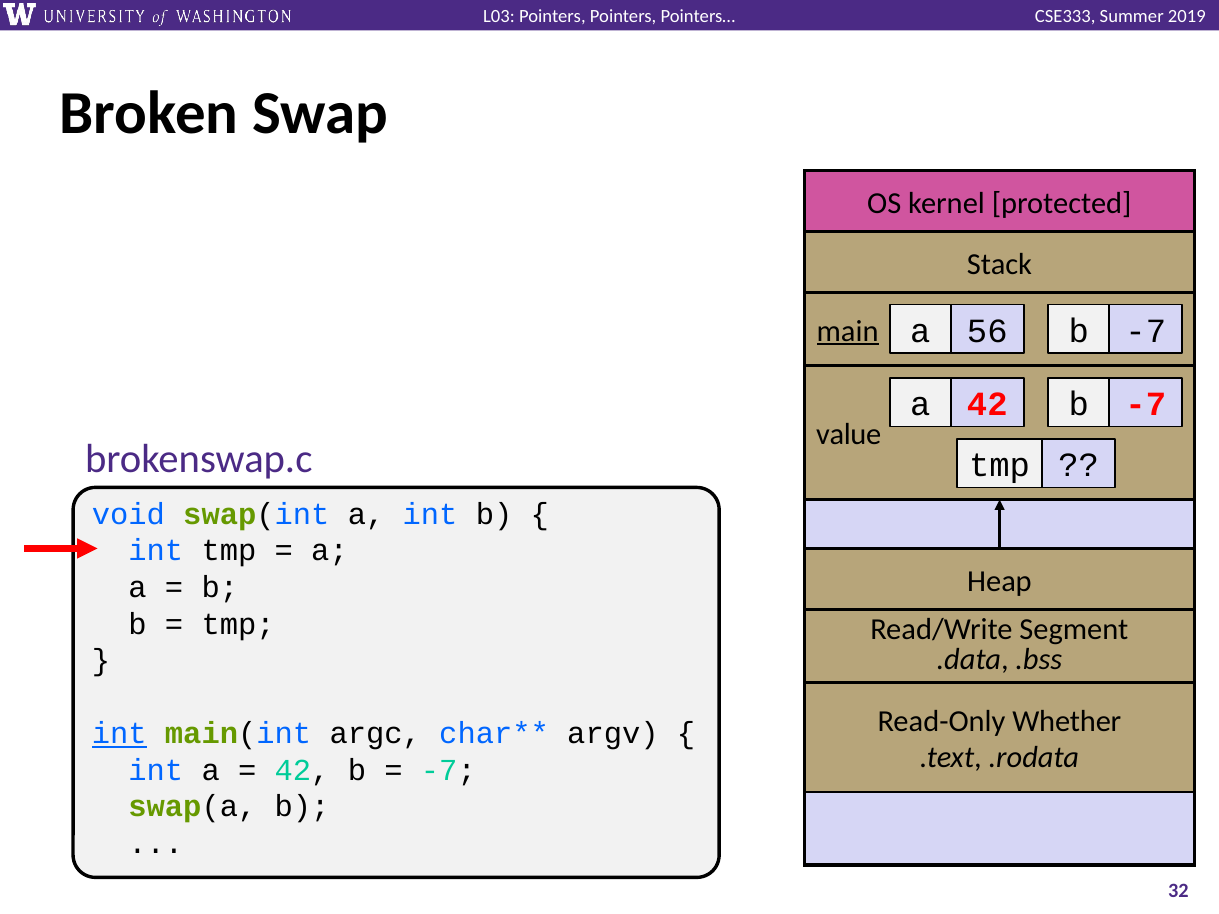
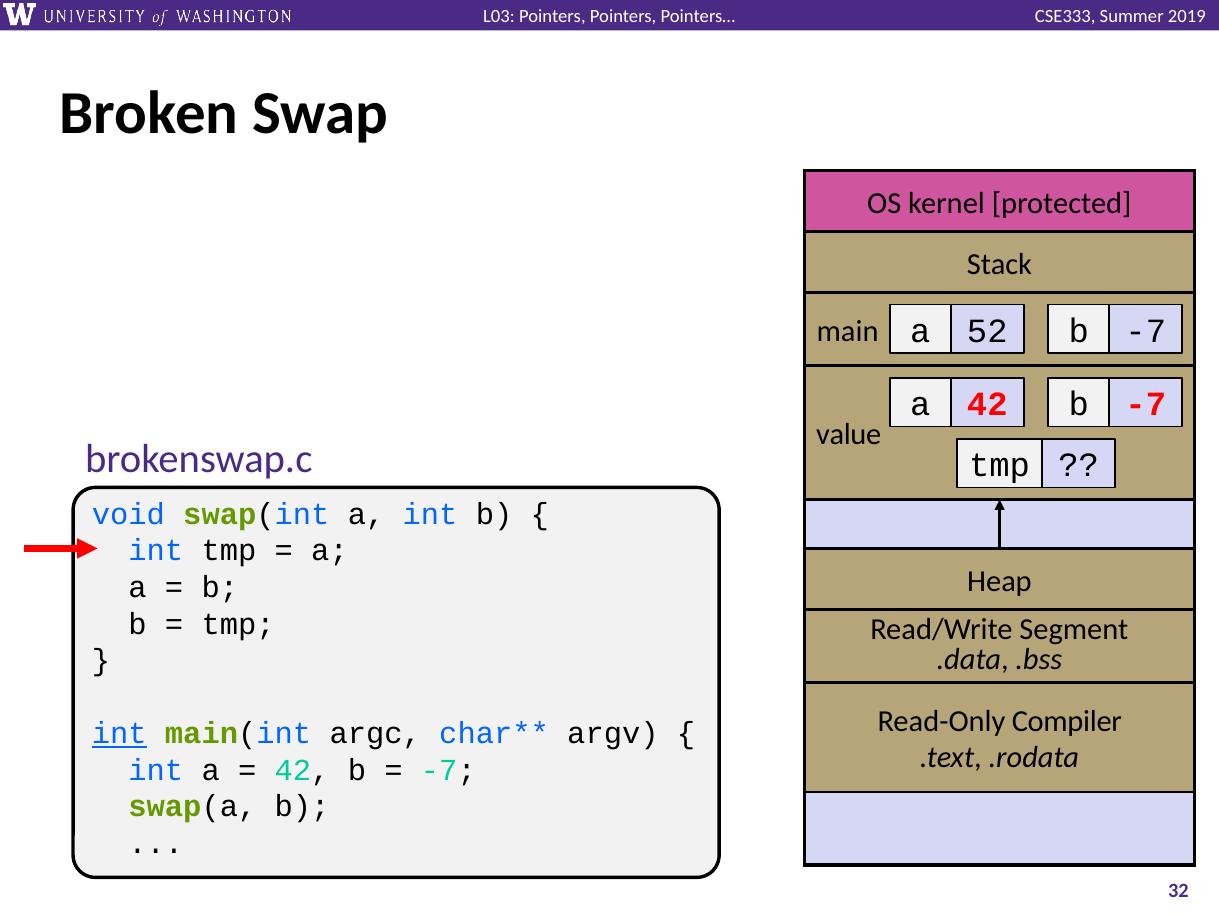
main underline: present -> none
56: 56 -> 52
Whether: Whether -> Compiler
